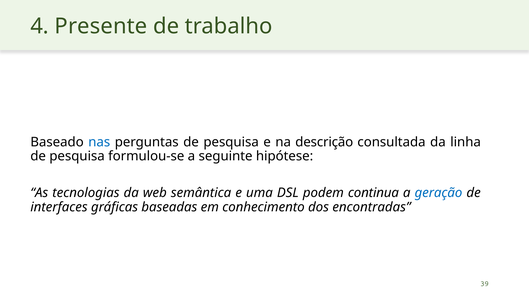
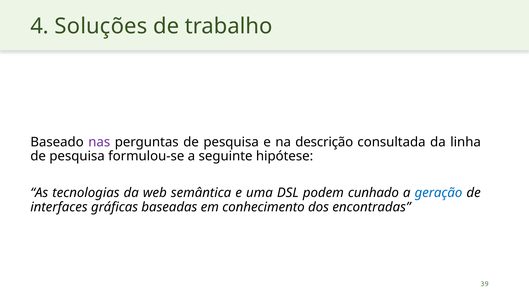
Presente: Presente -> Soluções
nas colour: blue -> purple
continua: continua -> cunhado
